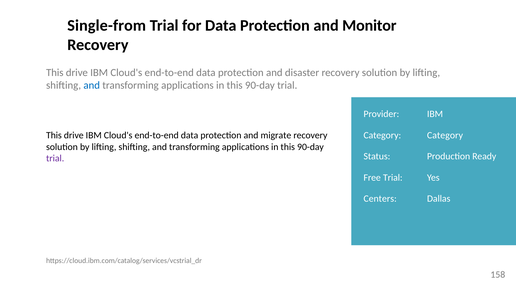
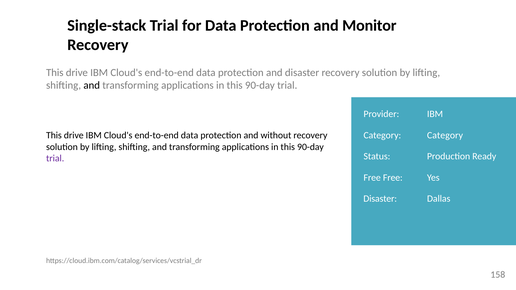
Single-from: Single-from -> Single-stack
and at (92, 85) colour: blue -> black
migrate: migrate -> without
Free Trial: Trial -> Free
Centers at (380, 199): Centers -> Disaster
